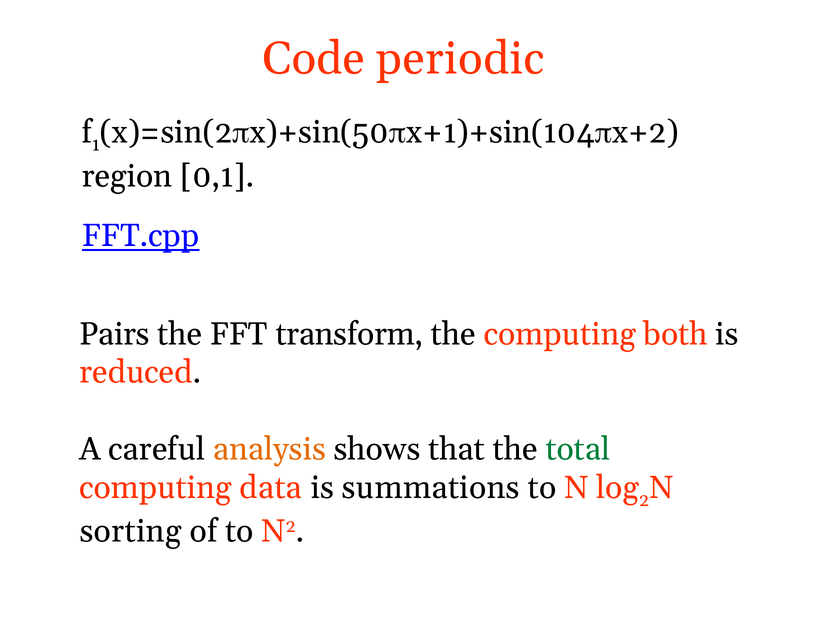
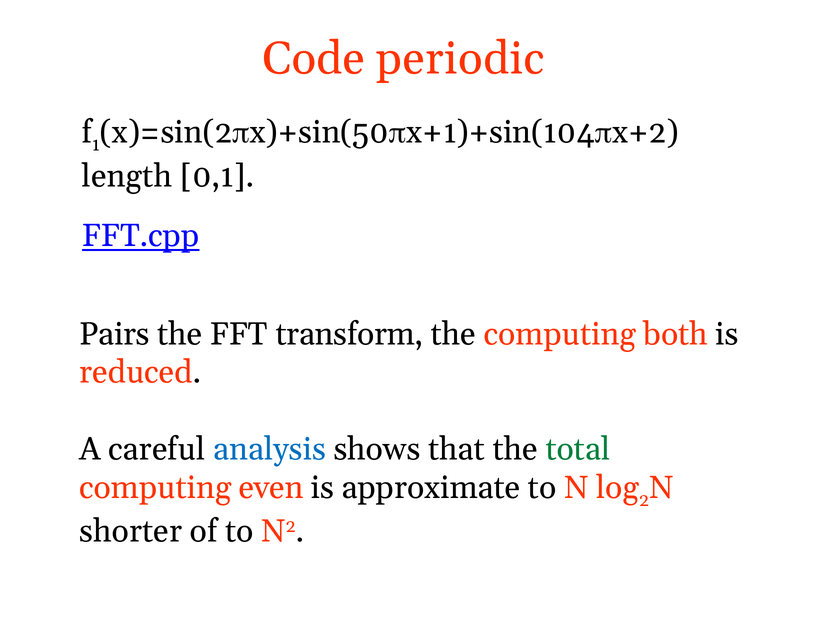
region: region -> length
analysis colour: orange -> blue
data: data -> even
summations: summations -> approximate
sorting: sorting -> shorter
